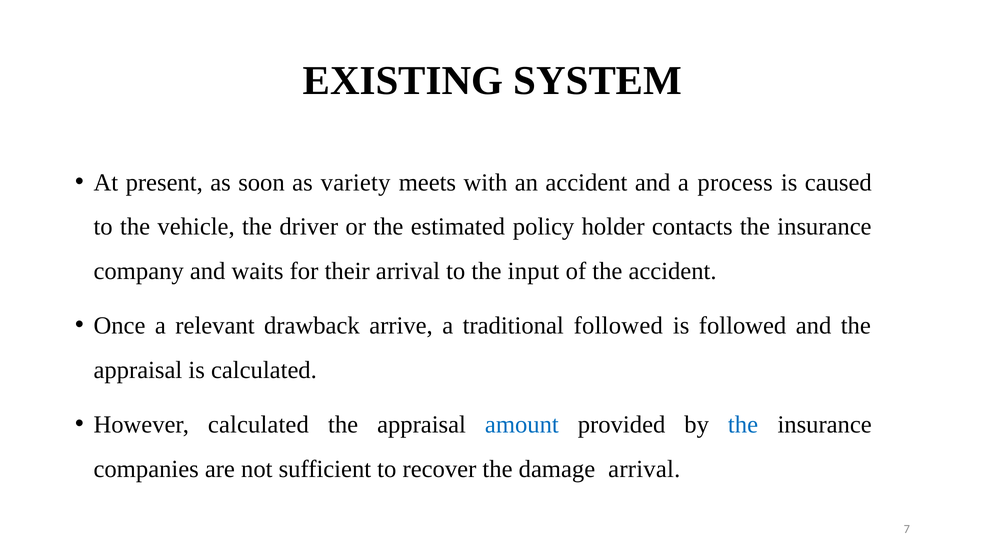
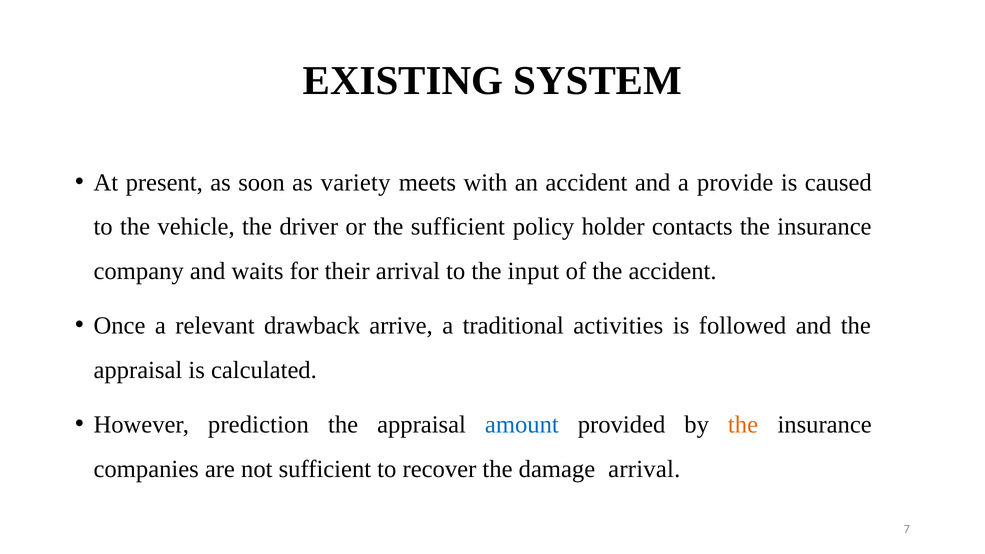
process: process -> provide
the estimated: estimated -> sufficient
traditional followed: followed -> activities
However calculated: calculated -> prediction
the at (743, 425) colour: blue -> orange
